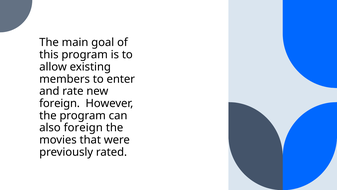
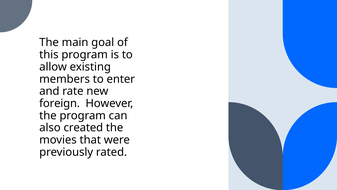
also foreign: foreign -> created
